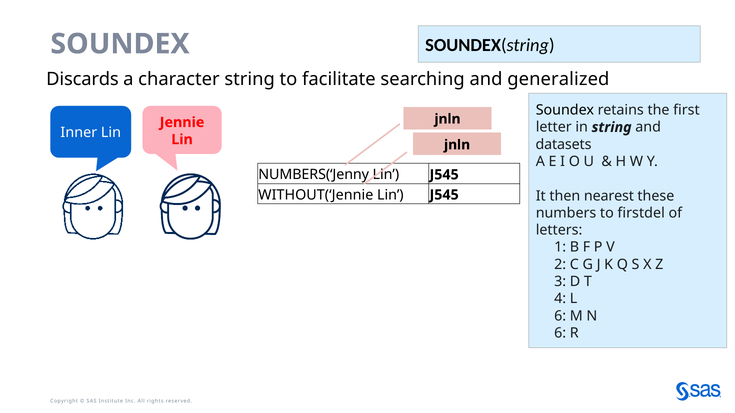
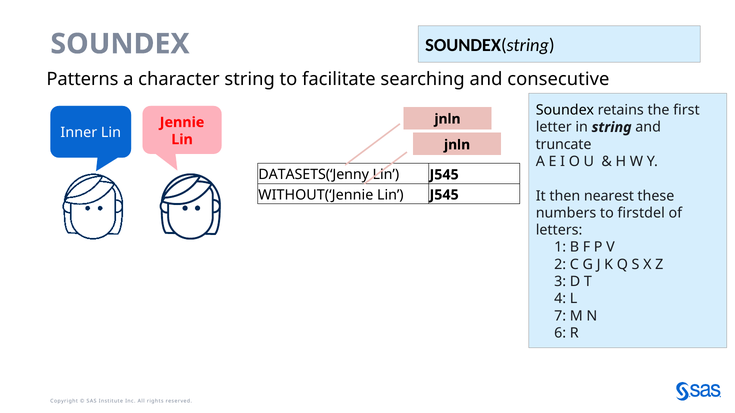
Discards: Discards -> Patterns
generalized: generalized -> consecutive
datasets: datasets -> truncate
NUMBERS(‘Jenny: NUMBERS(‘Jenny -> DATASETS(‘Jenny
6 at (560, 316): 6 -> 7
